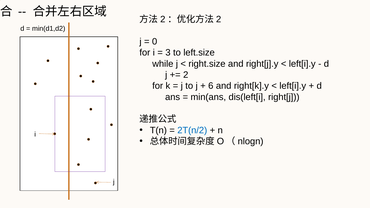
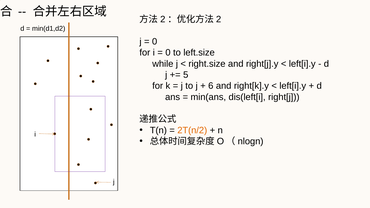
3 at (168, 53): 3 -> 0
2: 2 -> 5
2T(n/2 colour: blue -> orange
